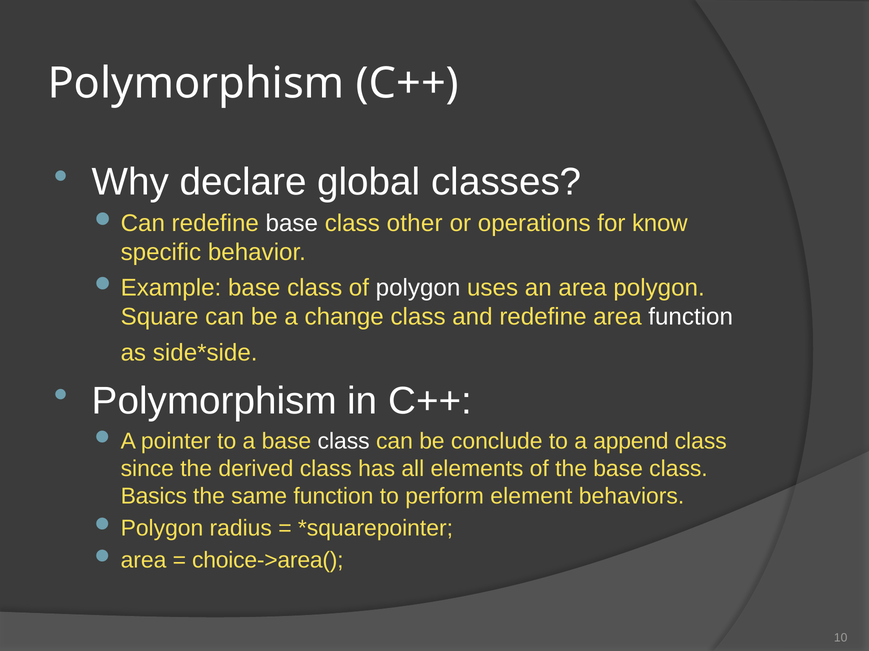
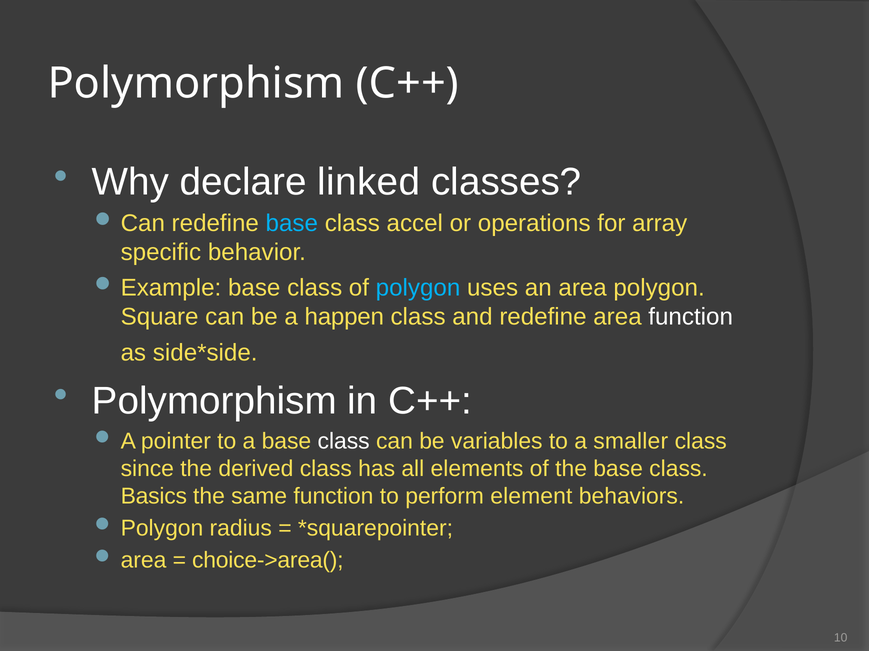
global: global -> linked
base at (292, 224) colour: white -> light blue
other: other -> accel
know: know -> array
polygon at (418, 288) colour: white -> light blue
change: change -> happen
conclude: conclude -> variables
append: append -> smaller
